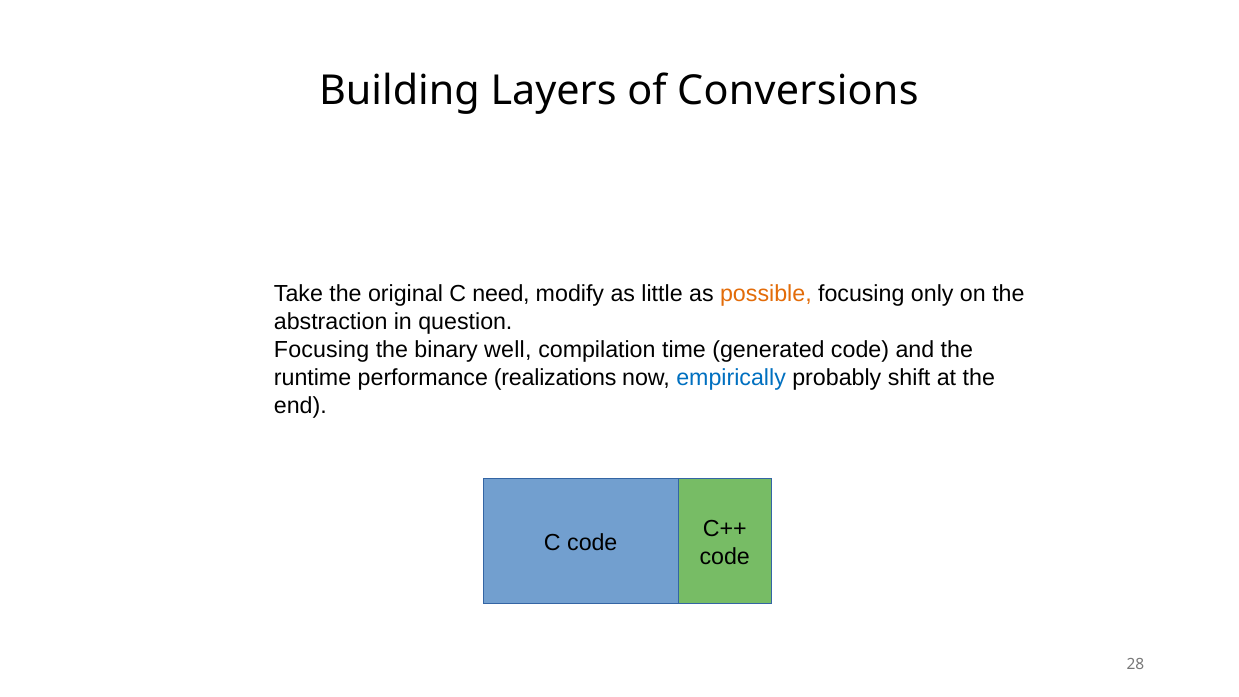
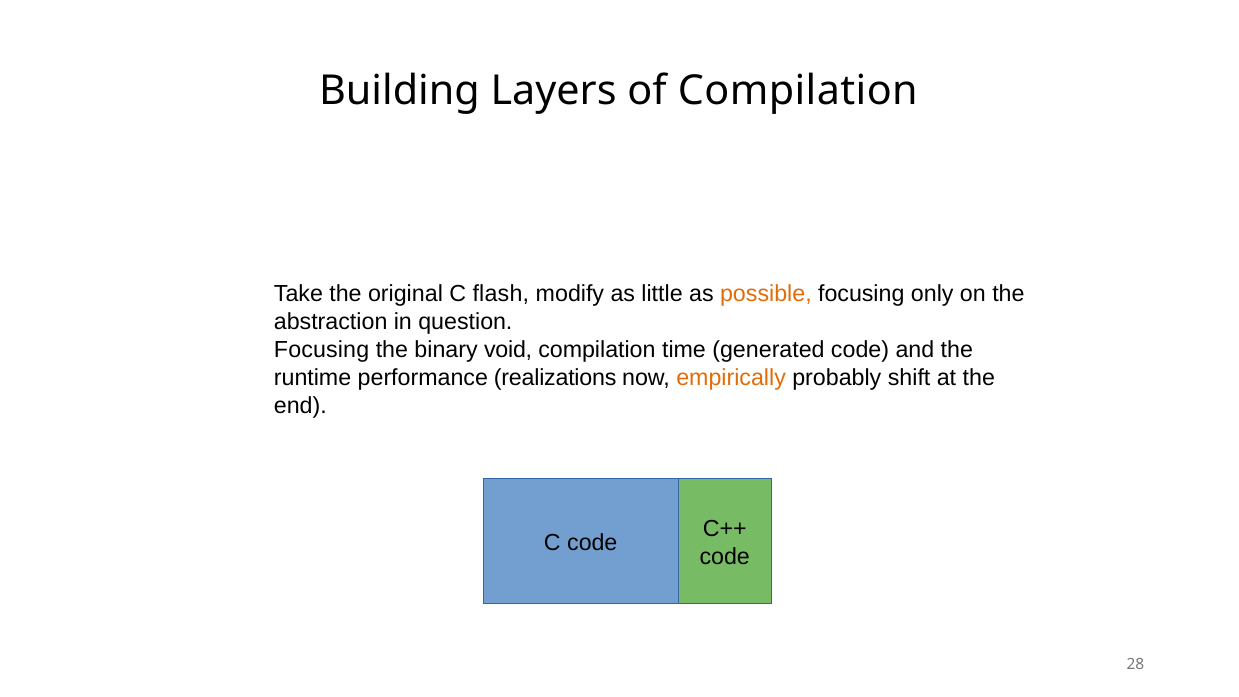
of Conversions: Conversions -> Compilation
need: need -> flash
well: well -> void
empirically colour: blue -> orange
